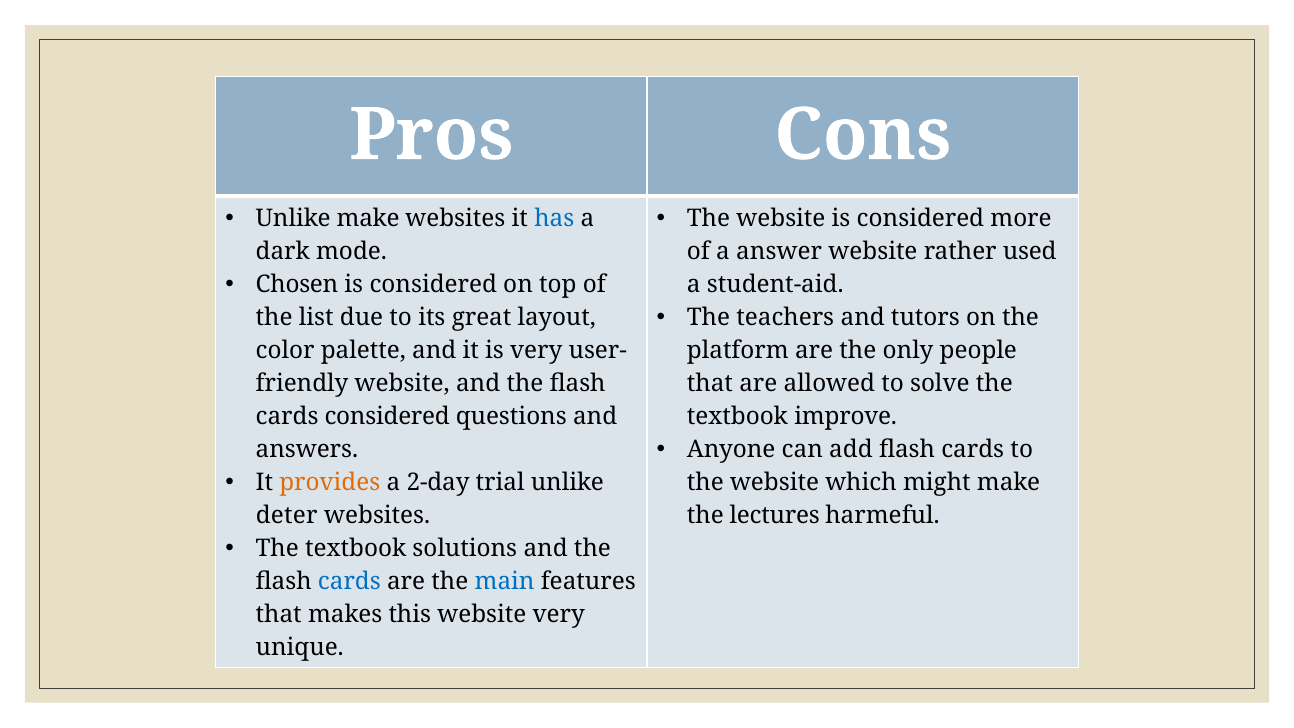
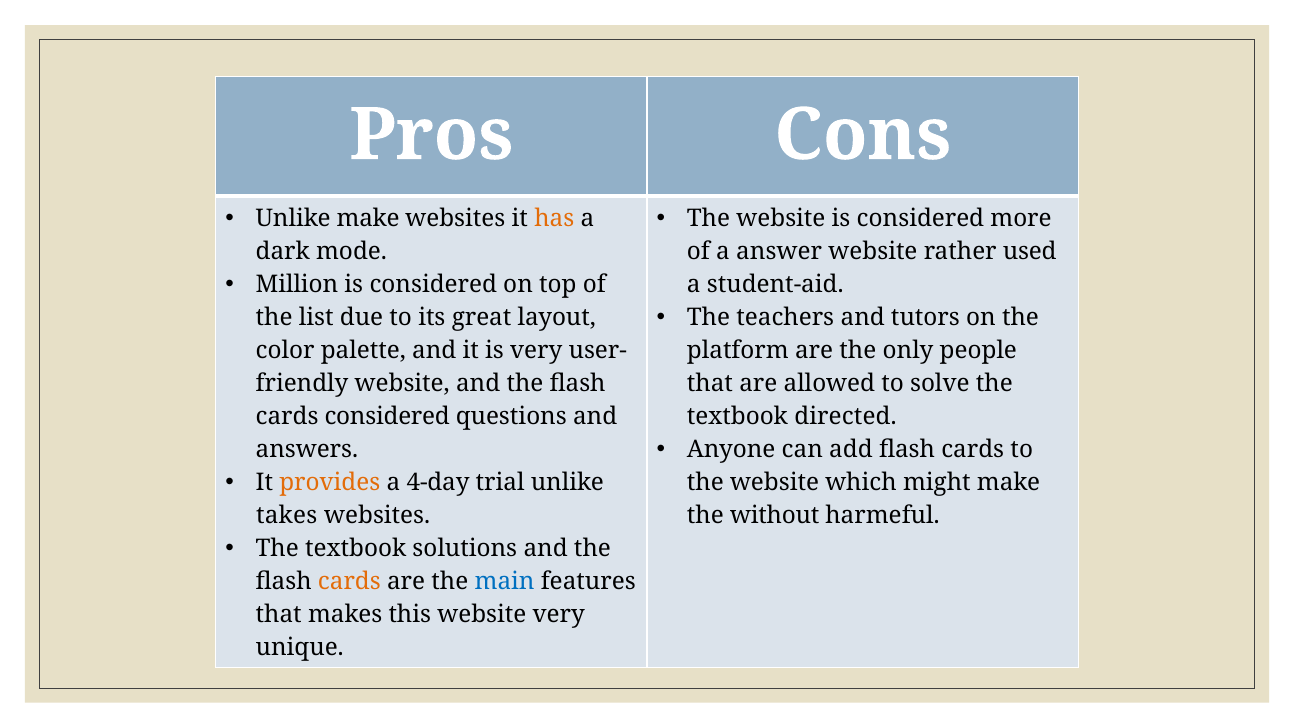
has colour: blue -> orange
Chosen: Chosen -> Million
improve: improve -> directed
2-day: 2-day -> 4-day
deter: deter -> takes
lectures: lectures -> without
cards at (349, 582) colour: blue -> orange
